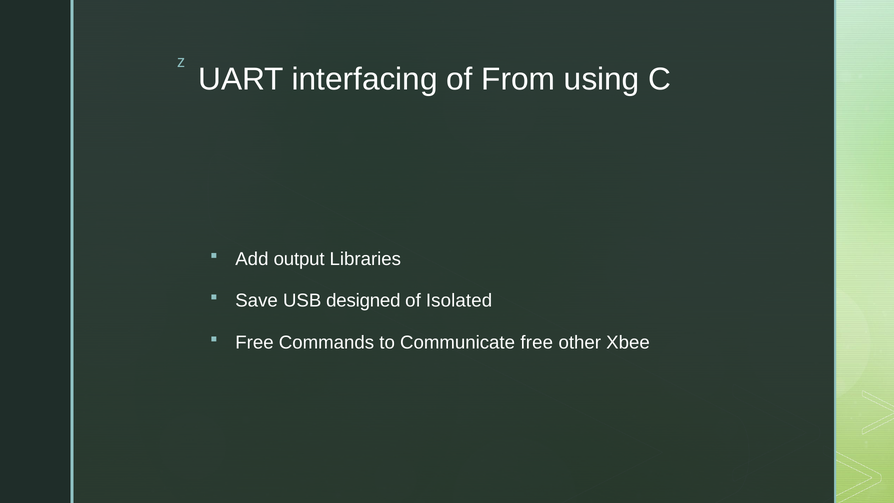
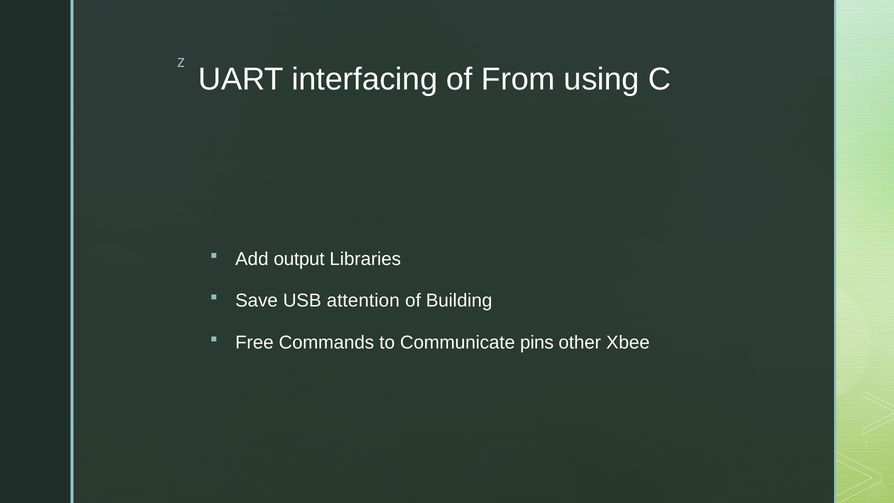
designed: designed -> attention
Isolated: Isolated -> Building
Communicate free: free -> pins
